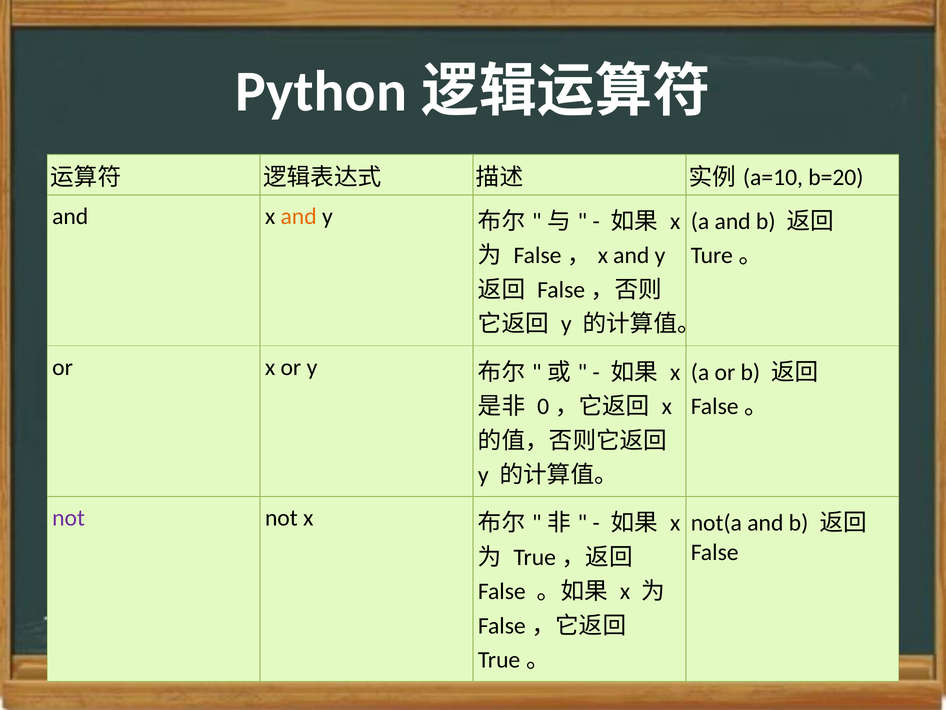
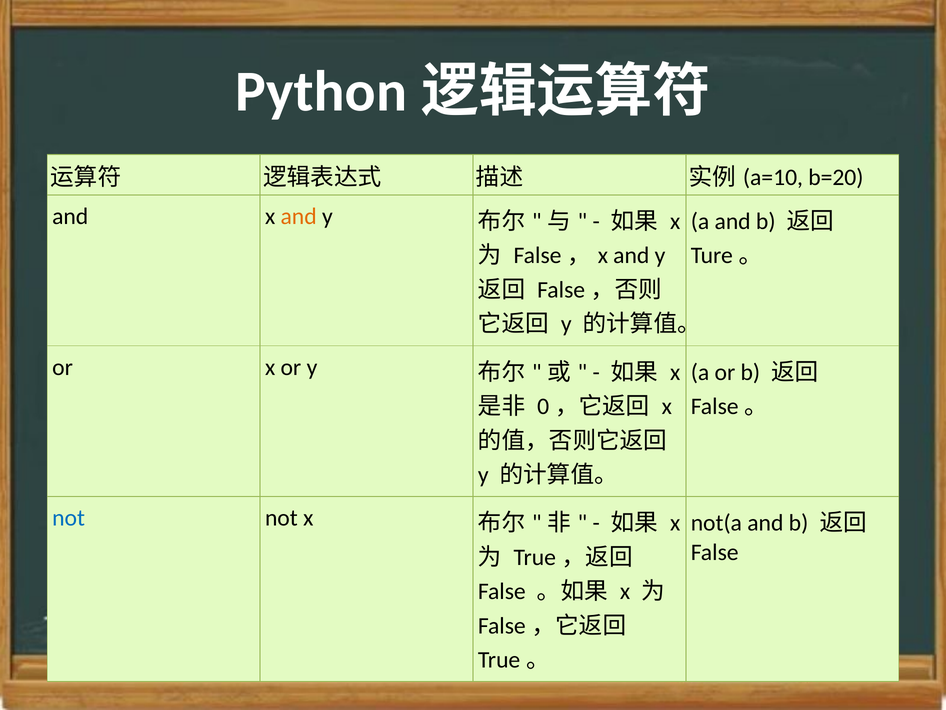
not at (69, 518) colour: purple -> blue
